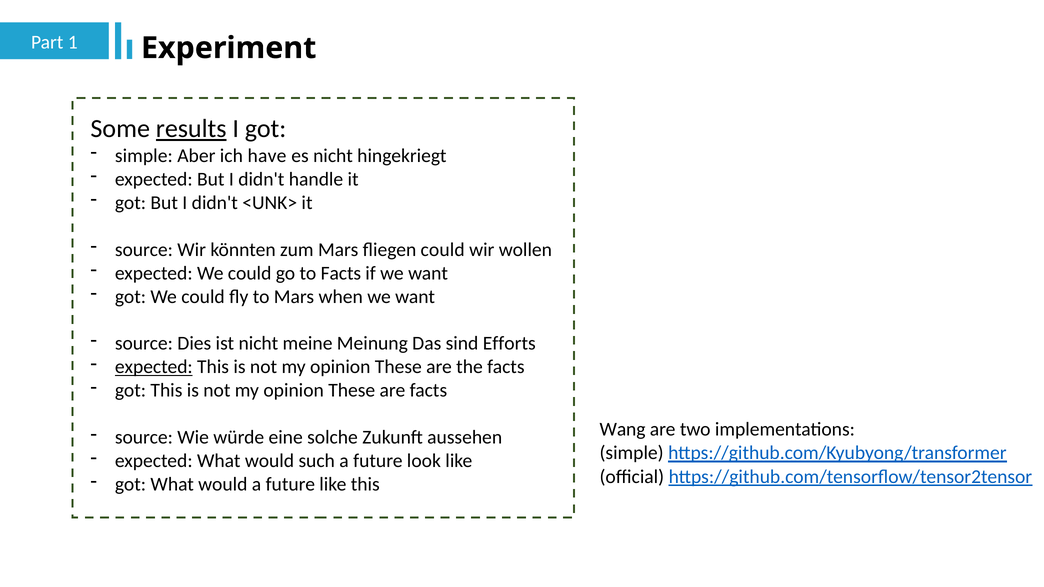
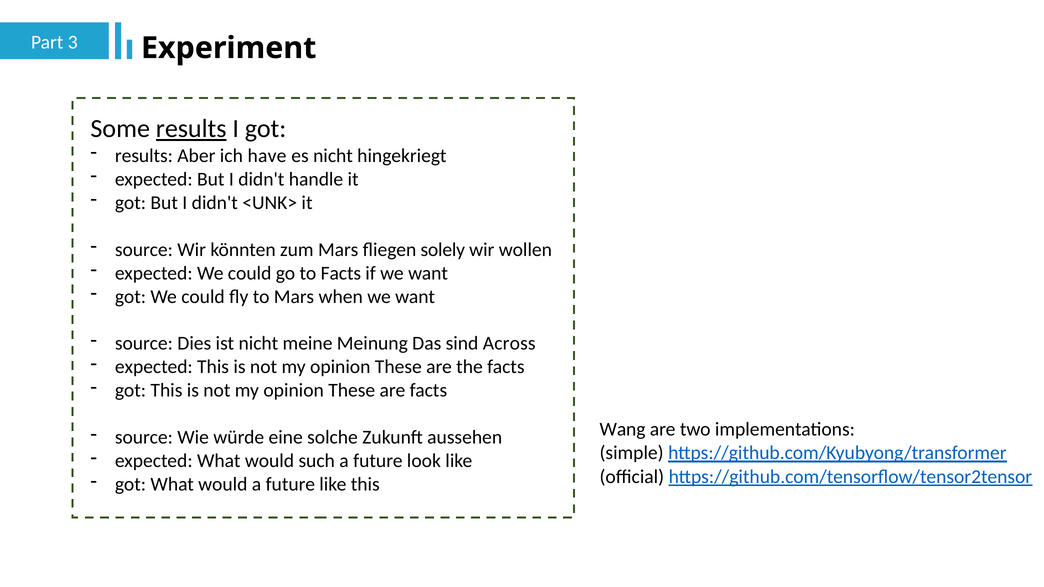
1: 1 -> 3
simple at (144, 156): simple -> results
fliegen could: could -> solely
Efforts: Efforts -> Across
expected at (154, 367) underline: present -> none
